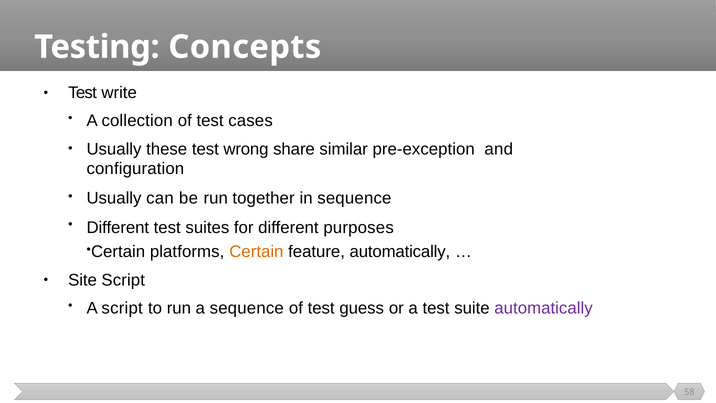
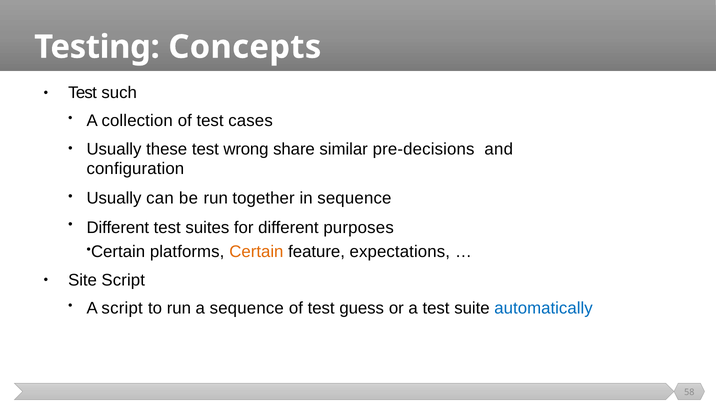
write: write -> such
pre-exception: pre-exception -> pre-decisions
feature automatically: automatically -> expectations
automatically at (544, 308) colour: purple -> blue
